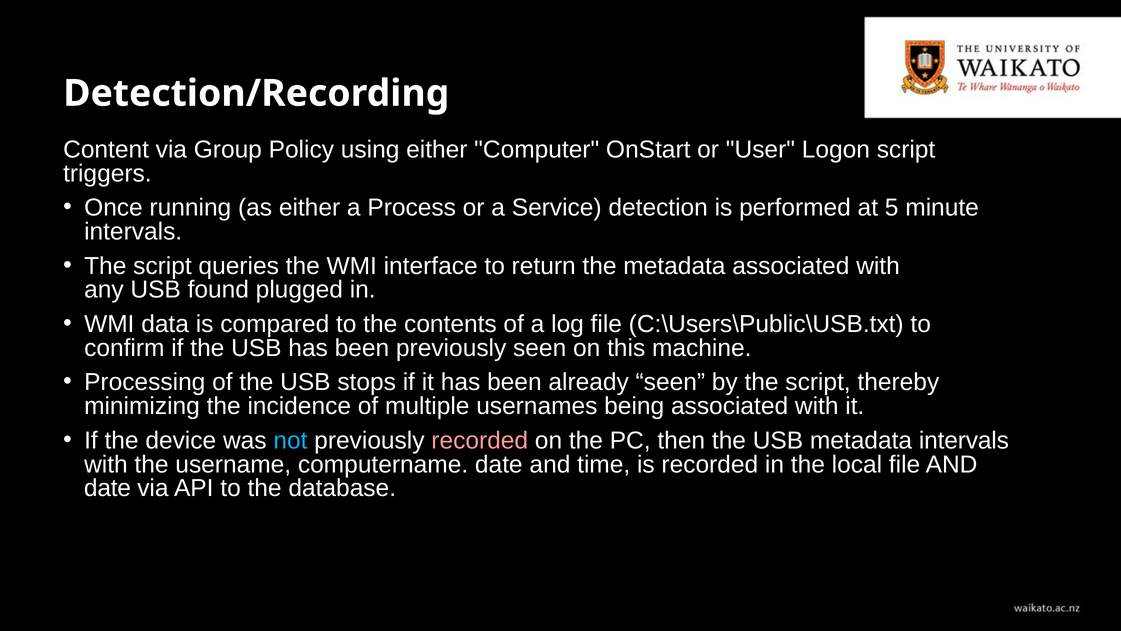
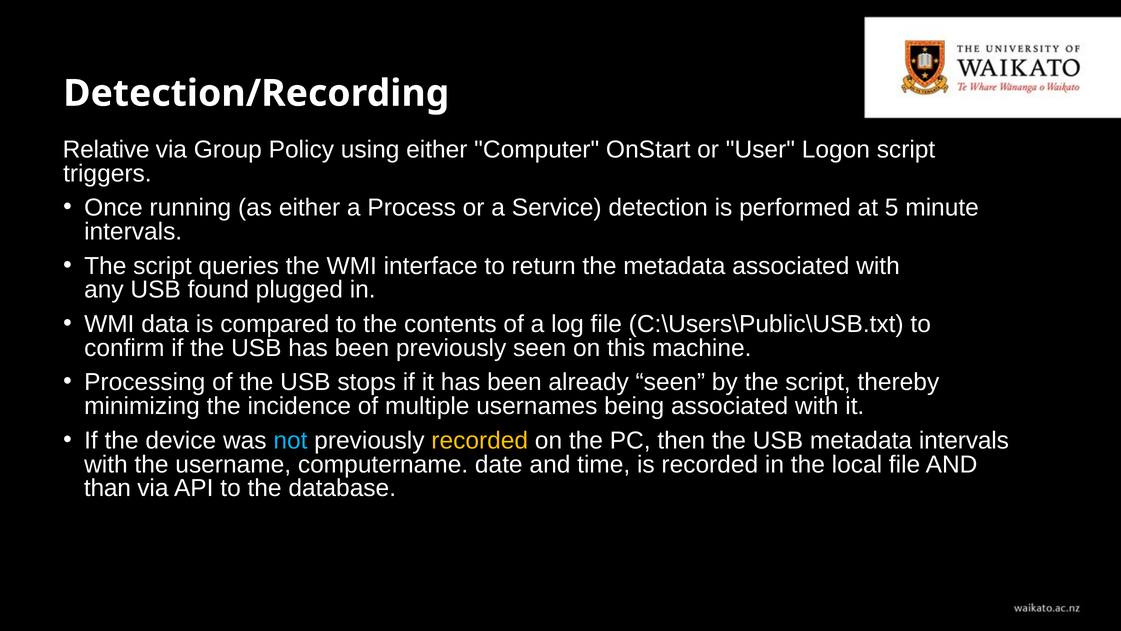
Content: Content -> Relative
recorded at (480, 440) colour: pink -> yellow
date at (107, 488): date -> than
